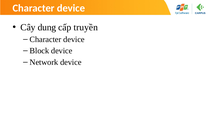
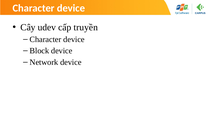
dung: dung -> udev
